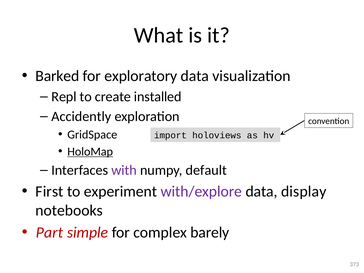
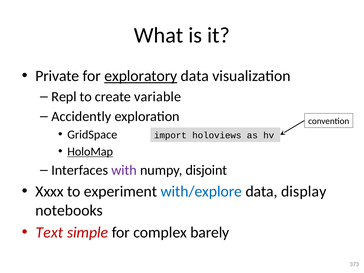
Barked: Barked -> Private
exploratory underline: none -> present
installed: installed -> variable
default: default -> disjoint
First: First -> Xxxx
with/explore colour: purple -> blue
Part: Part -> Text
